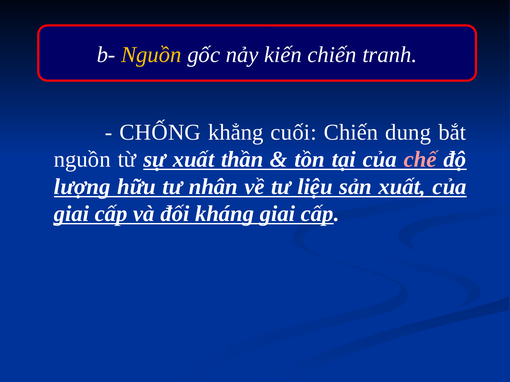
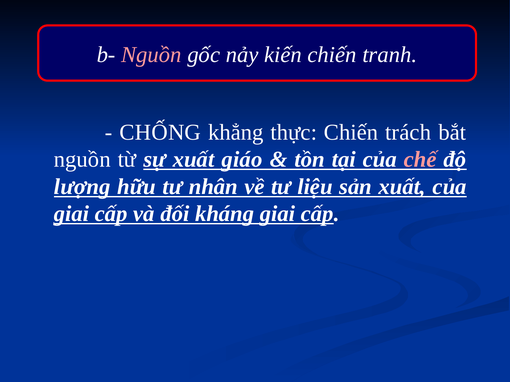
Nguồn at (151, 55) colour: yellow -> pink
cuối: cuối -> thực
dung: dung -> trách
thần: thần -> giáo
